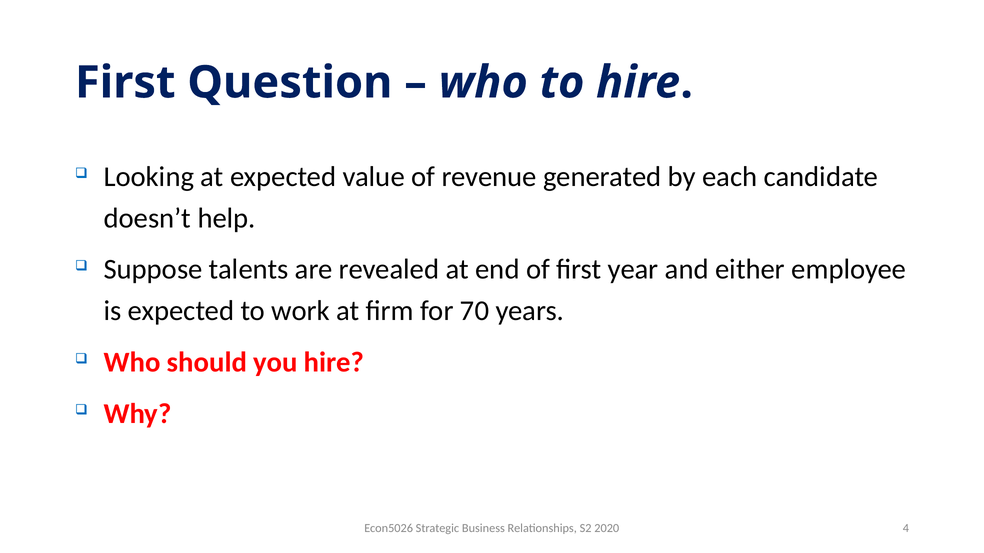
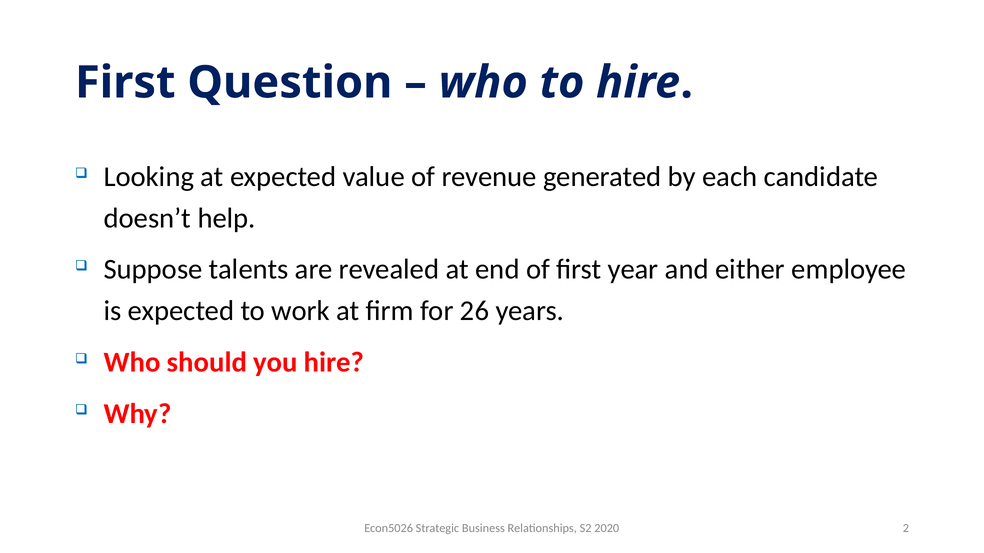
70: 70 -> 26
4: 4 -> 2
